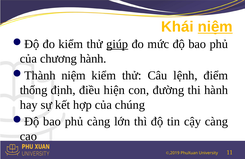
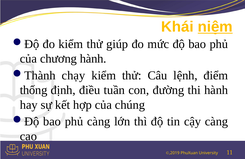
giúp underline: present -> none
niệm at (74, 76): niệm -> chạy
hiện: hiện -> tuần
